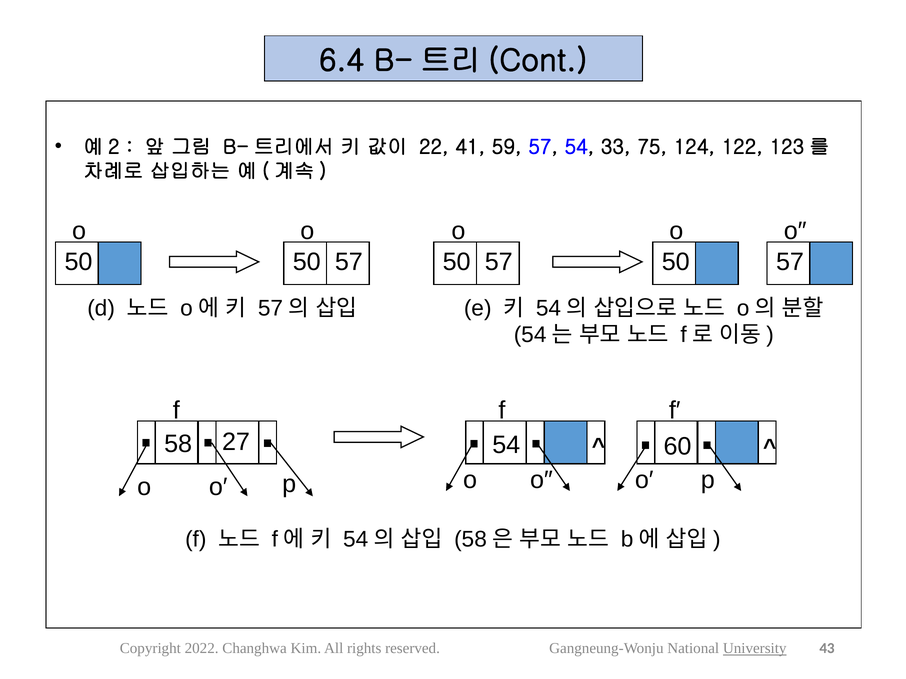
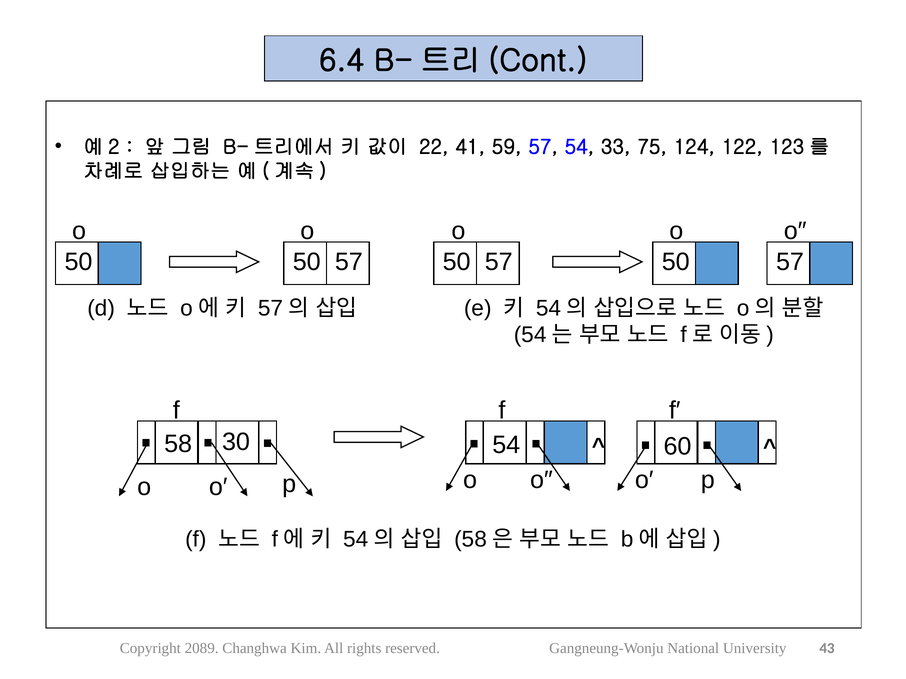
27: 27 -> 30
2022: 2022 -> 2089
University underline: present -> none
